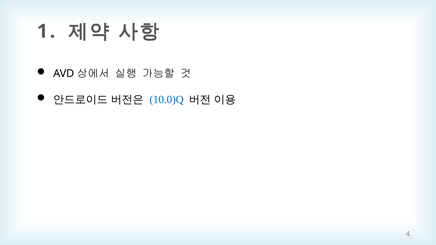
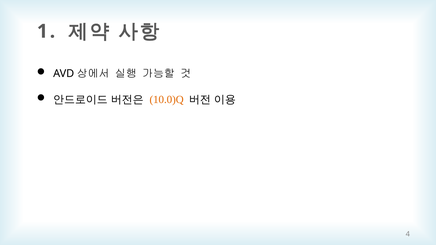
10.0)Q colour: blue -> orange
